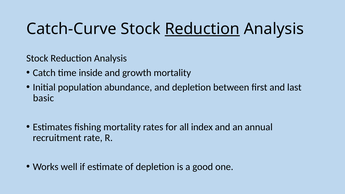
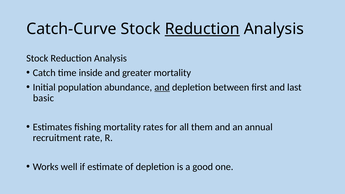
growth: growth -> greater
and at (162, 87) underline: none -> present
index: index -> them
